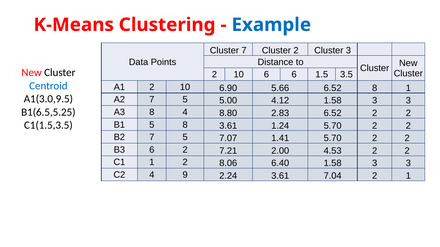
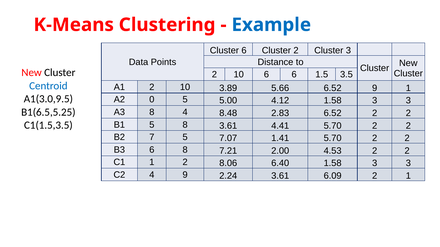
Cluster 7: 7 -> 6
6.90: 6.90 -> 3.89
6.52 8: 8 -> 9
A2 7: 7 -> 0
8.80: 8.80 -> 8.48
1.24: 1.24 -> 4.41
6 2: 2 -> 8
7.04: 7.04 -> 6.09
